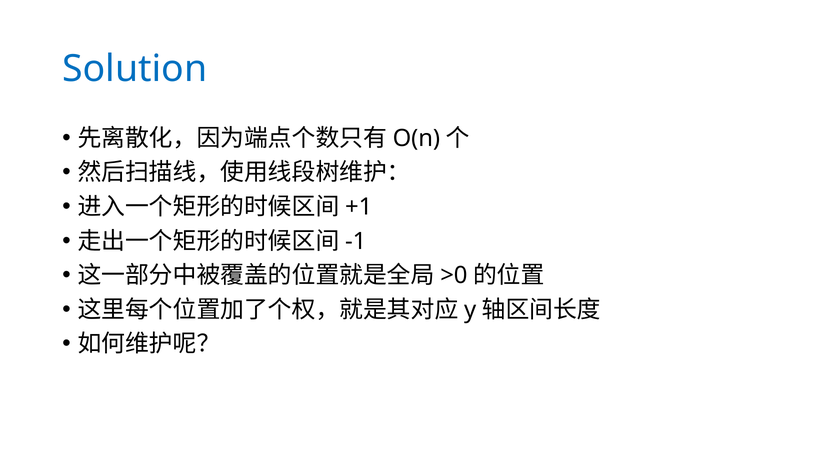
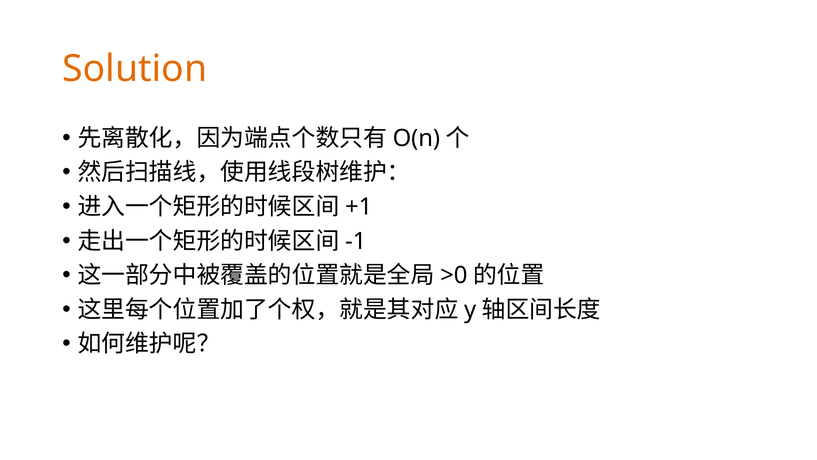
Solution colour: blue -> orange
